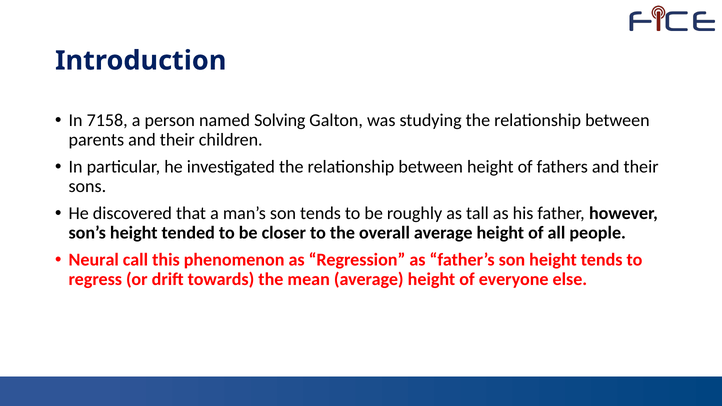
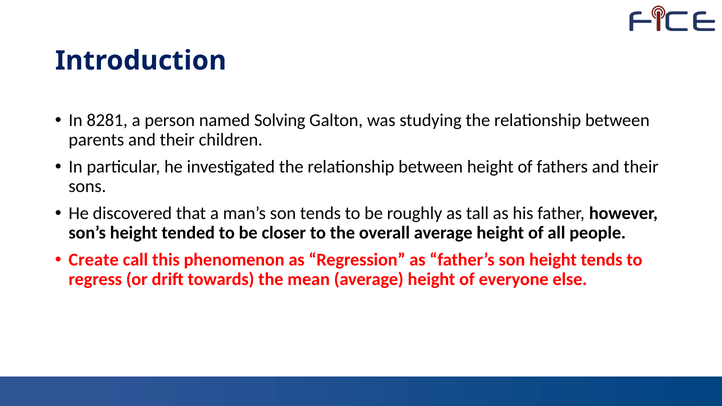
7158: 7158 -> 8281
Neural: Neural -> Create
